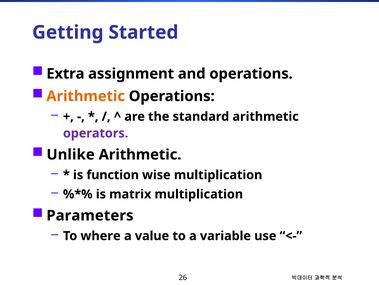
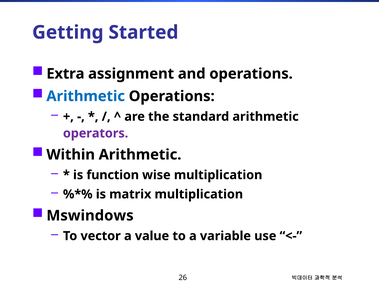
Arithmetic at (86, 96) colour: orange -> blue
Unlike: Unlike -> Within
Parameters: Parameters -> Mswindows
where: where -> vector
